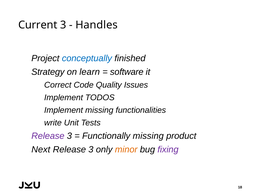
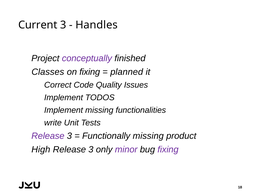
conceptually colour: blue -> purple
Strategy: Strategy -> Classes
on learn: learn -> fixing
software: software -> planned
Next: Next -> High
minor colour: orange -> purple
